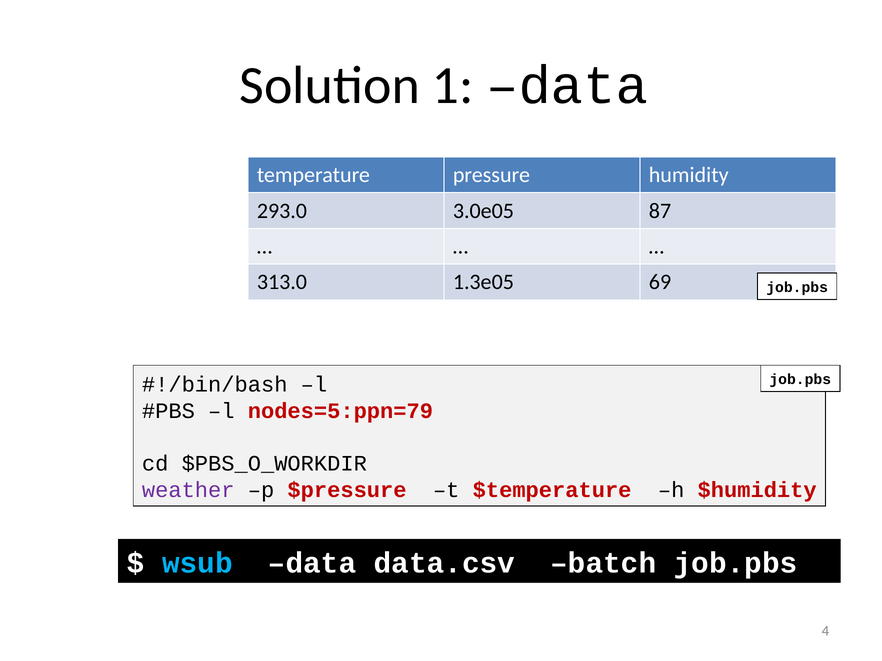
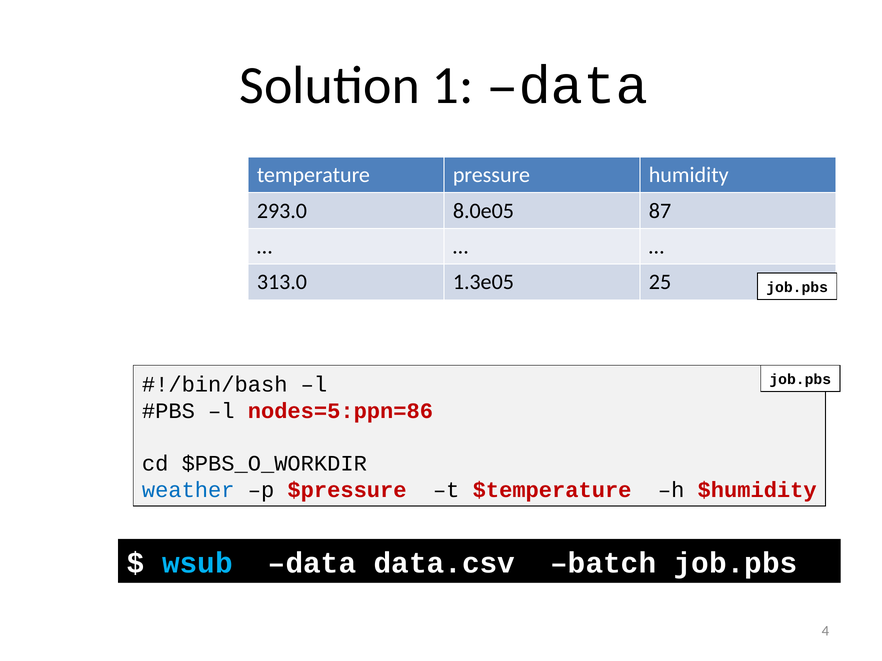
3.0e05: 3.0e05 -> 8.0e05
69: 69 -> 25
nodes=5:ppn=79: nodes=5:ppn=79 -> nodes=5:ppn=86
weather colour: purple -> blue
